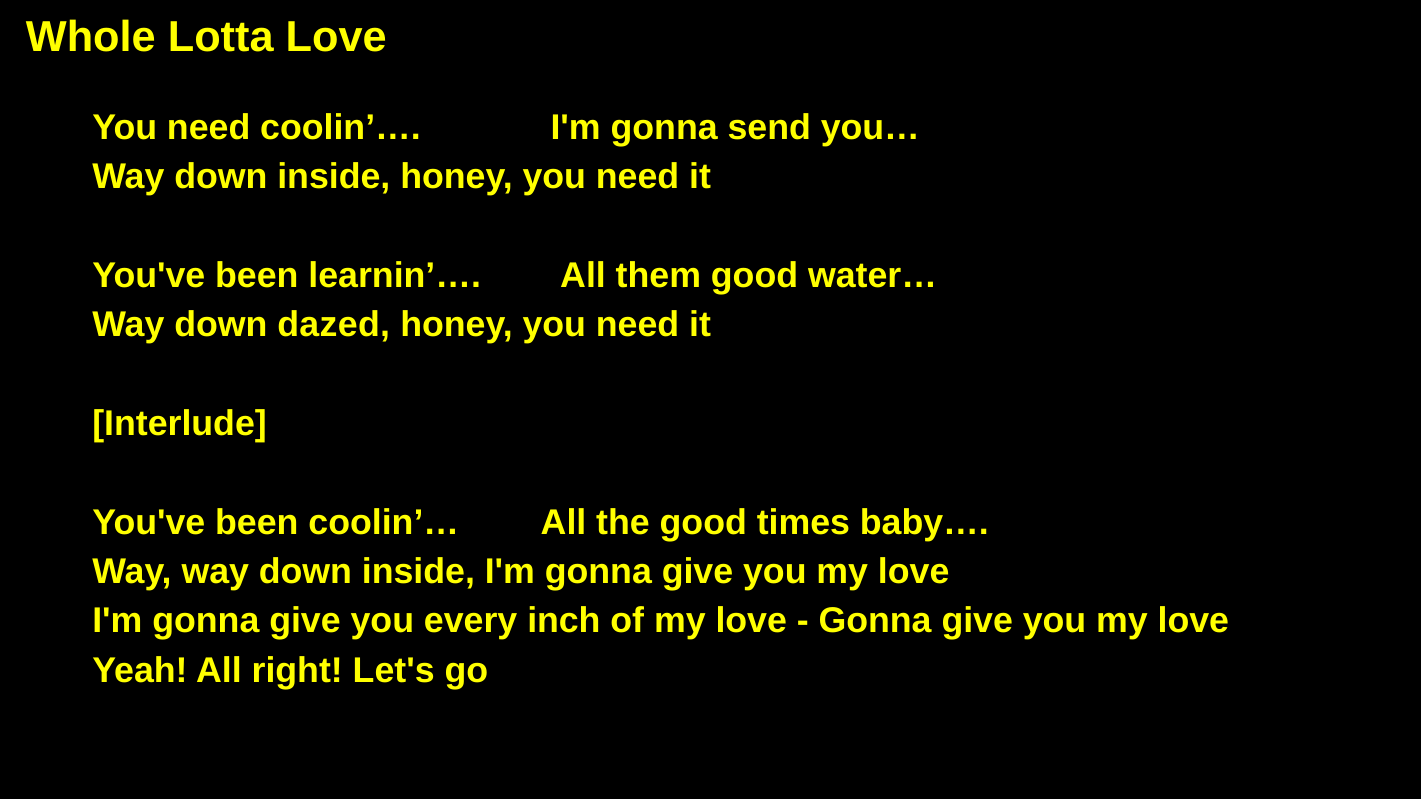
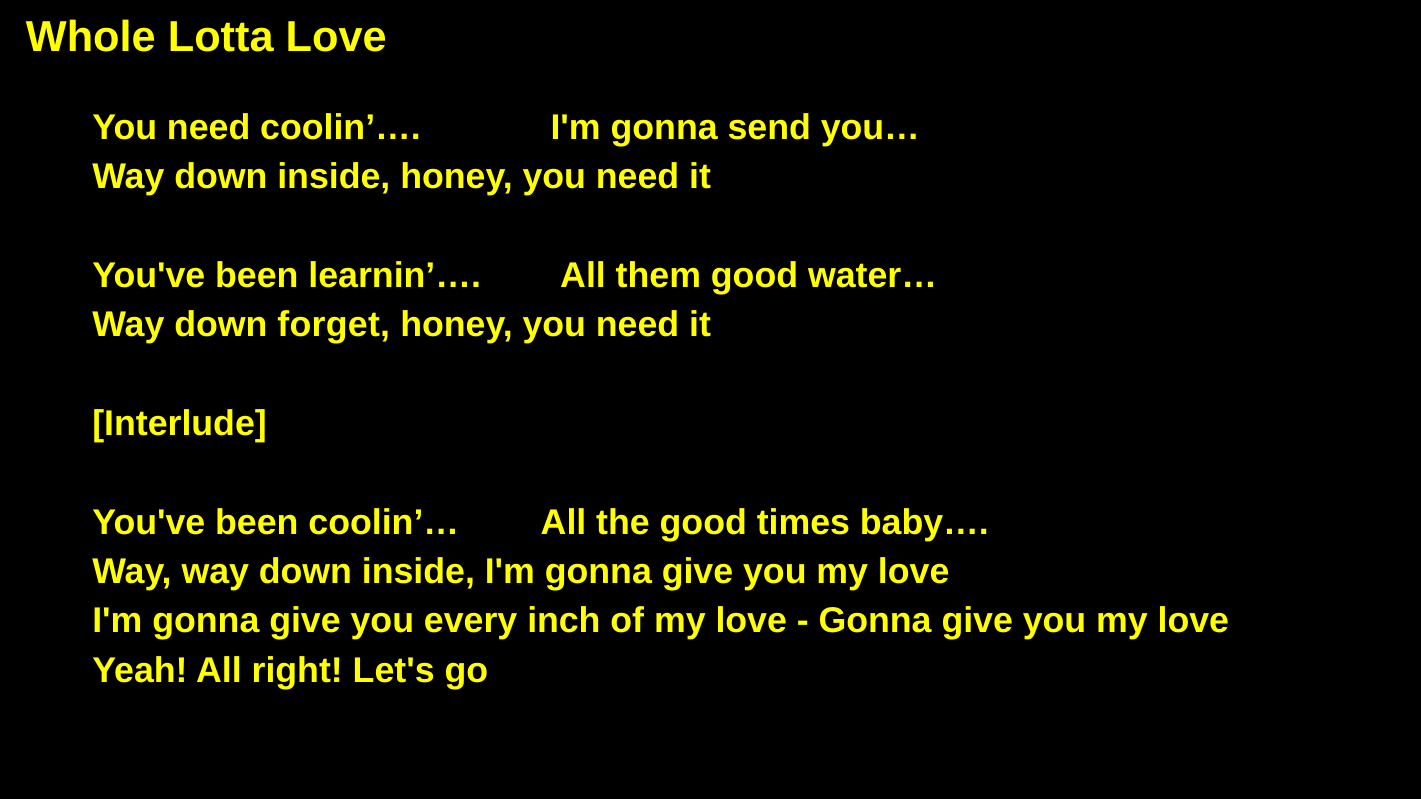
dazed: dazed -> forget
